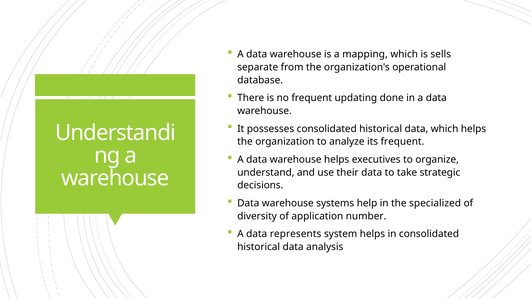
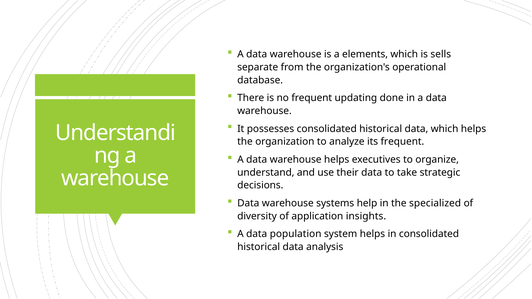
mapping: mapping -> elements
number: number -> insights
represents: represents -> population
